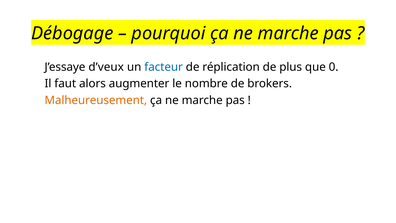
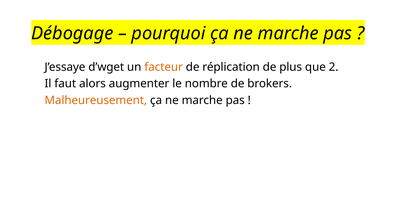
d’veux: d’veux -> d’wget
facteur colour: blue -> orange
0: 0 -> 2
